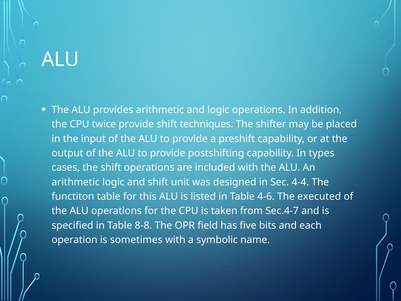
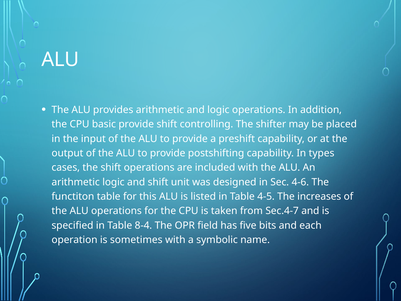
twice: twice -> basic
techniques: techniques -> controlling
4-4: 4-4 -> 4-6
4-6: 4-6 -> 4-5
executed: executed -> increases
8-8: 8-8 -> 8-4
